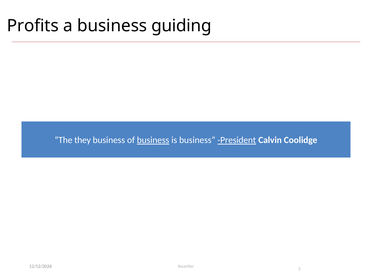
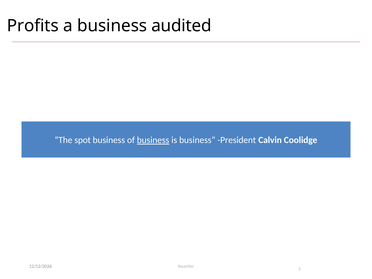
guiding: guiding -> audited
they: they -> spot
President underline: present -> none
